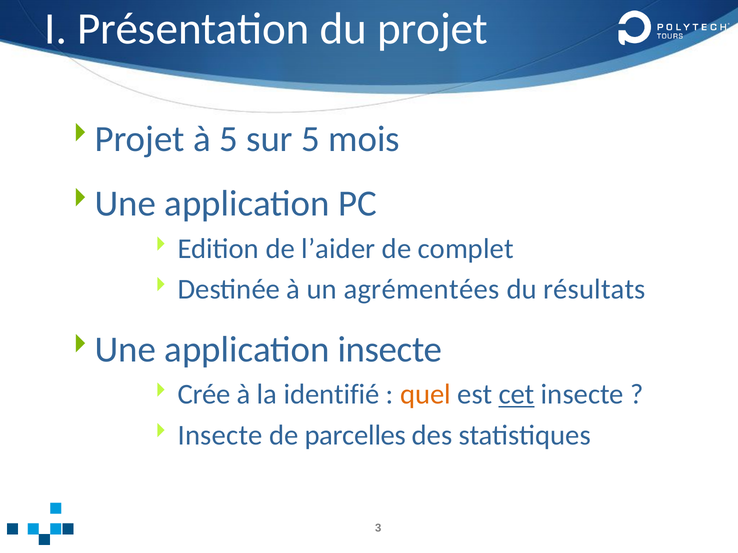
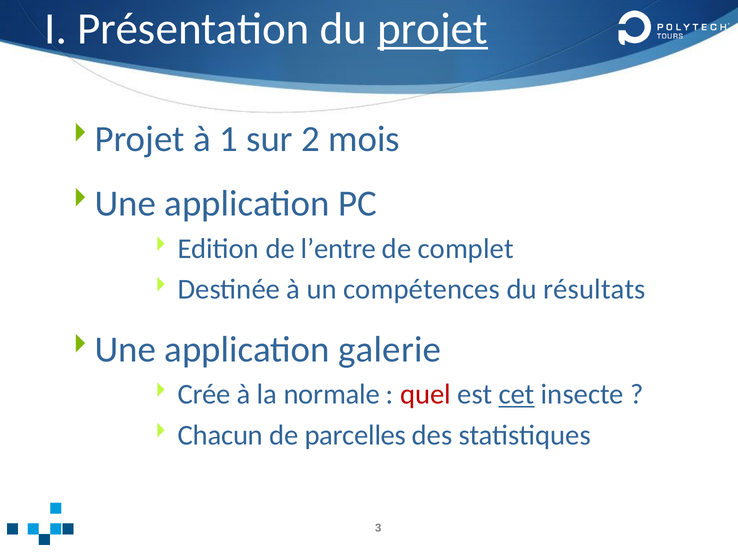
projet underline: none -> present
à 5: 5 -> 1
sur 5: 5 -> 2
l’aider: l’aider -> l’entre
agrémentées: agrémentées -> compétences
application insecte: insecte -> galerie
identifié: identifié -> normale
quel colour: orange -> red
Insecte at (220, 436): Insecte -> Chacun
